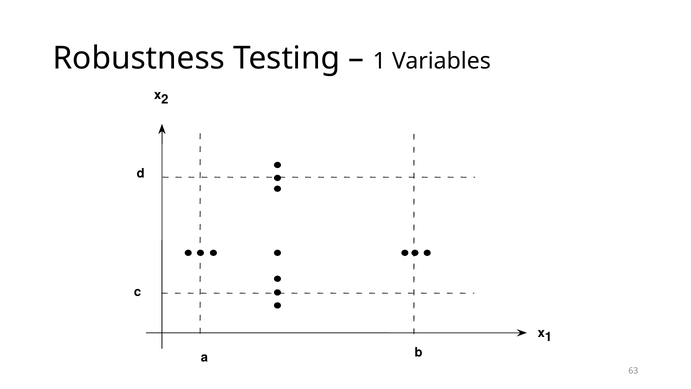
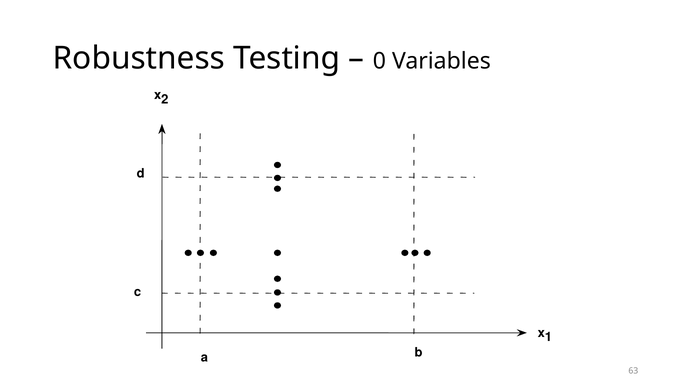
1 at (379, 61): 1 -> 0
